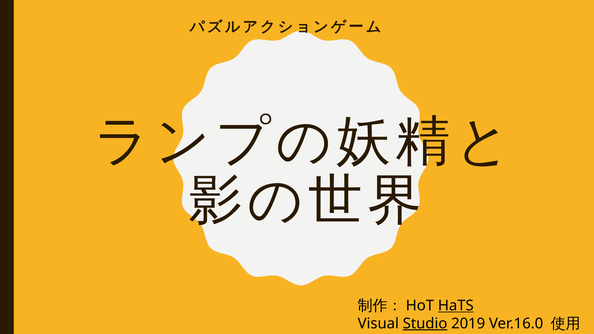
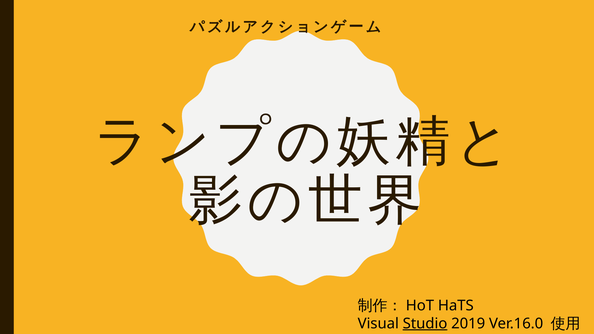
HaTS underline: present -> none
